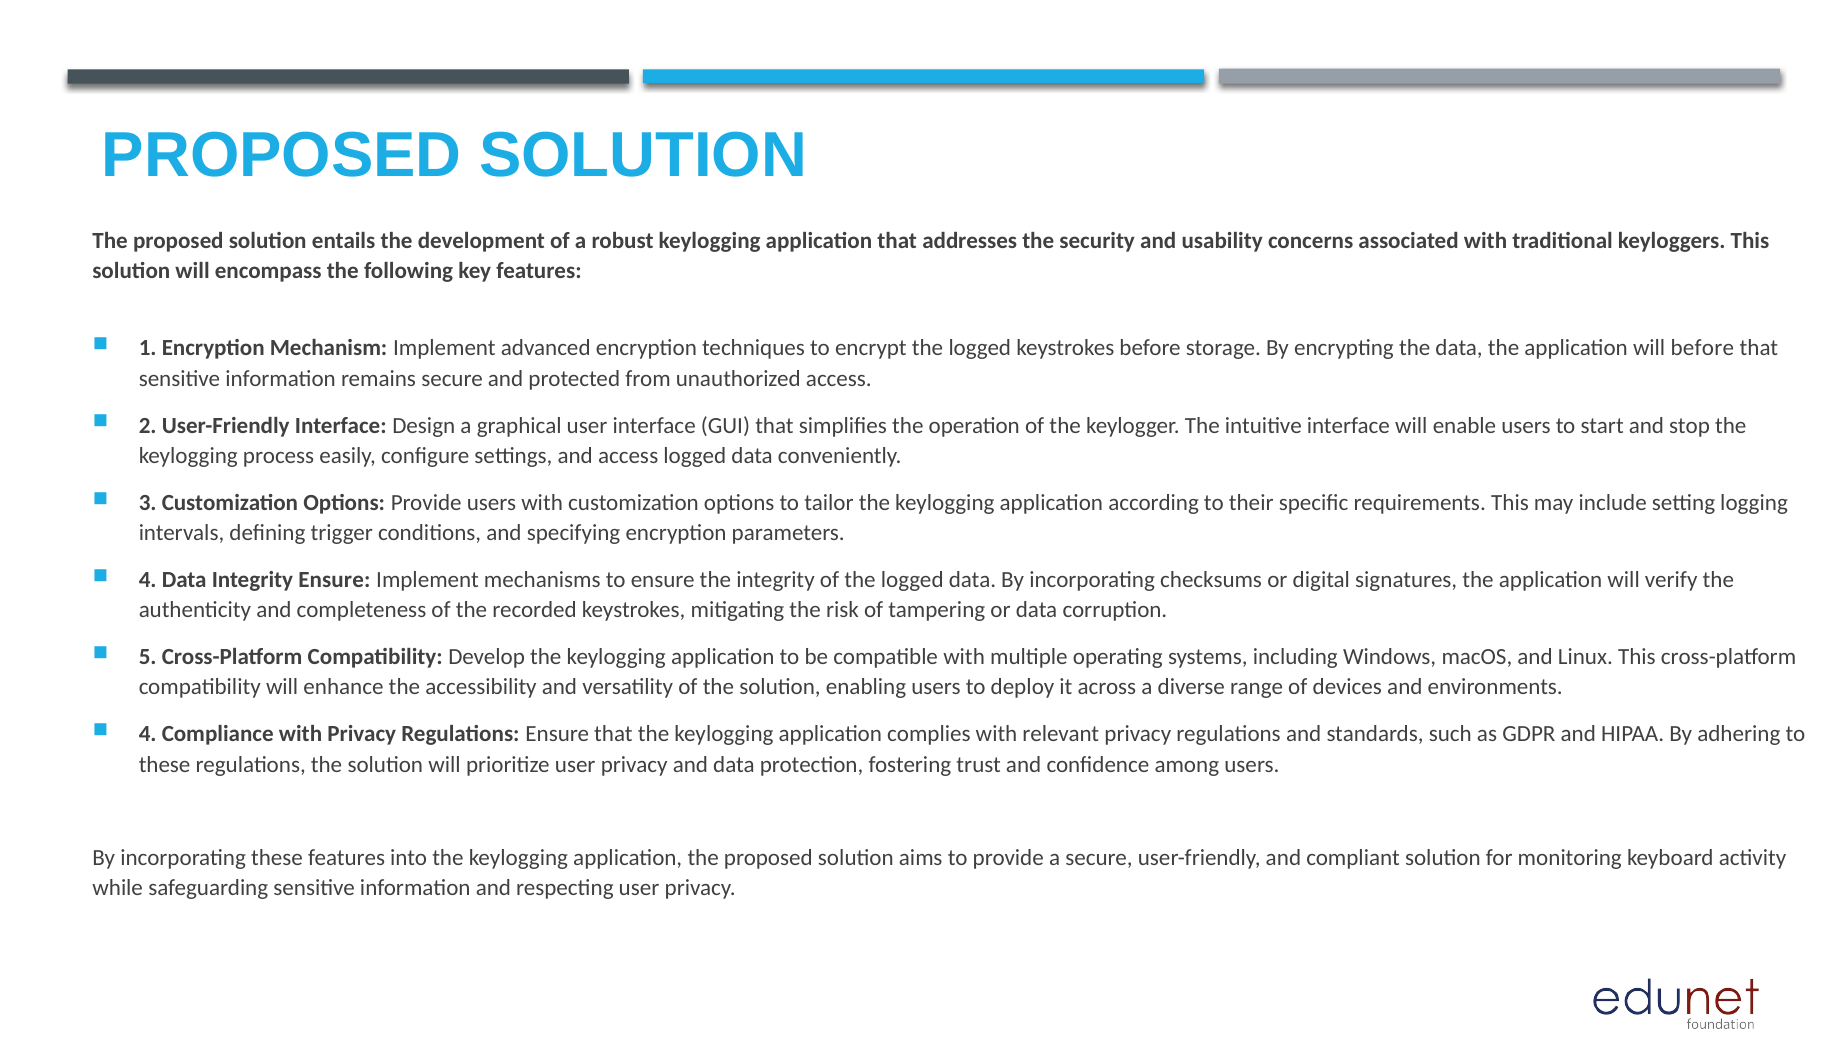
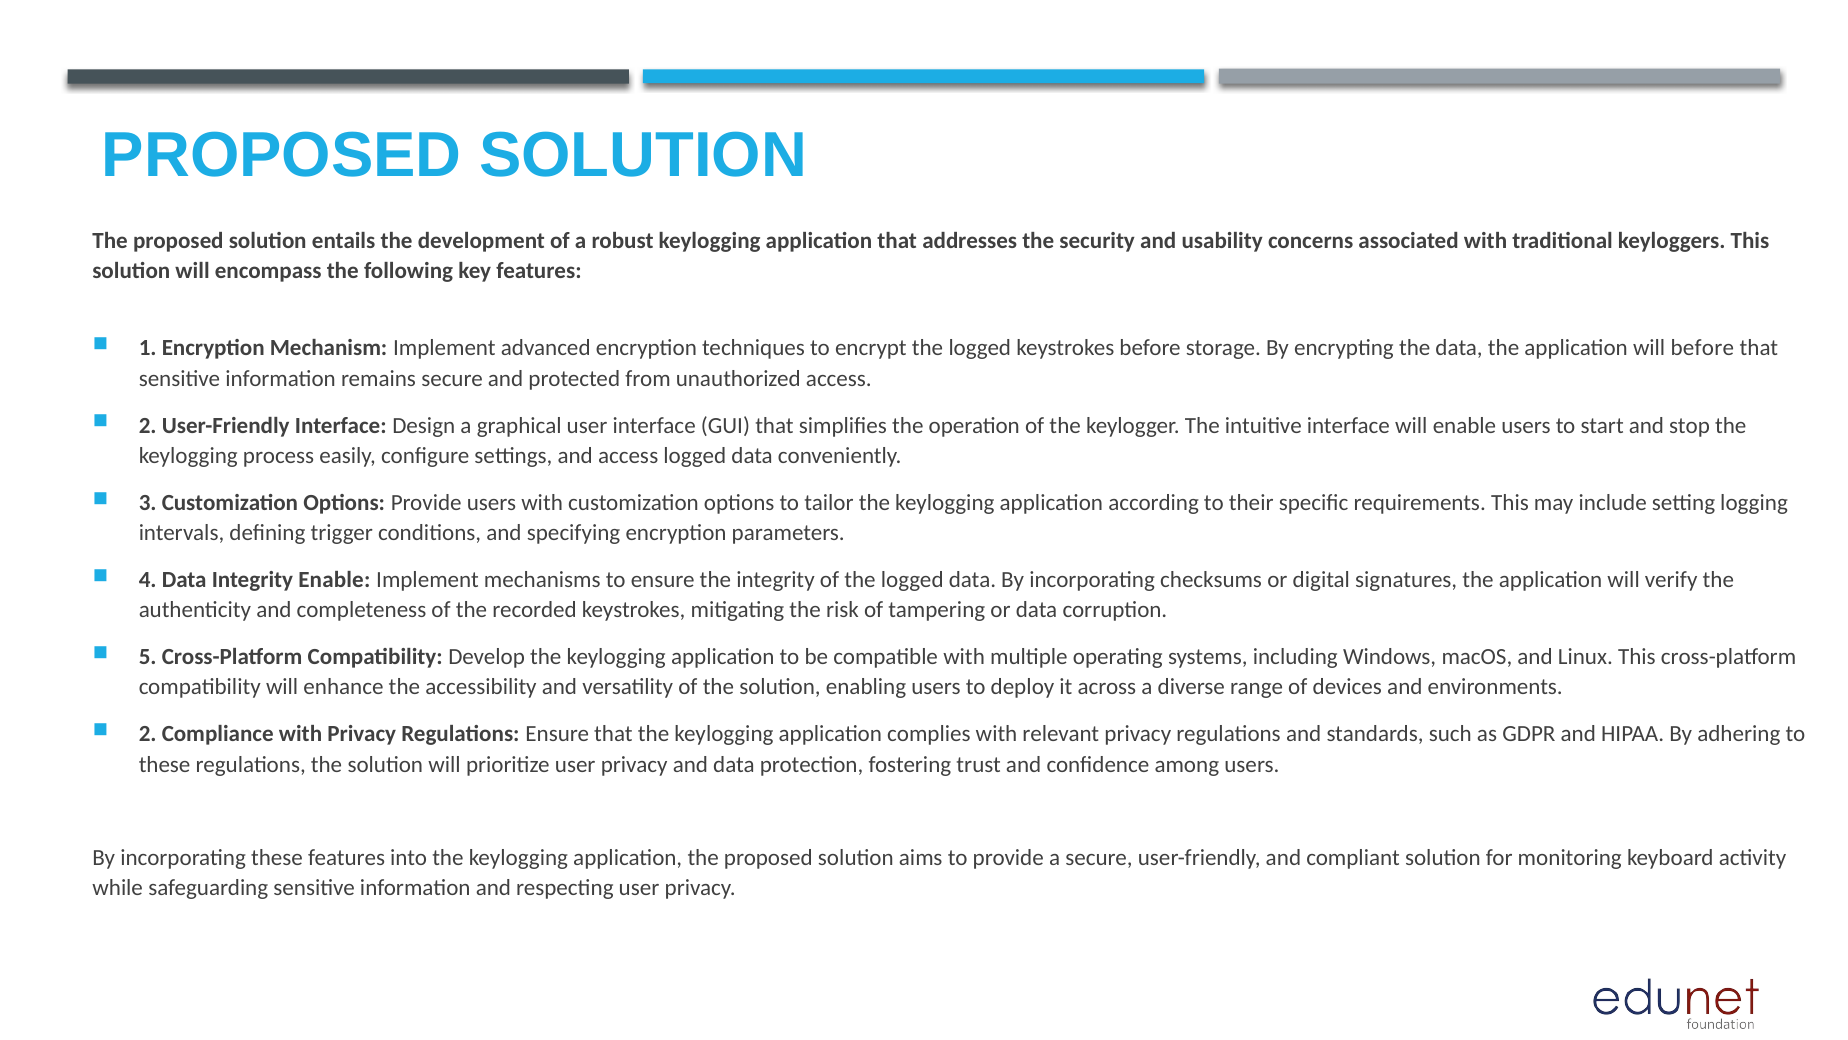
Integrity Ensure: Ensure -> Enable
4 at (148, 734): 4 -> 2
